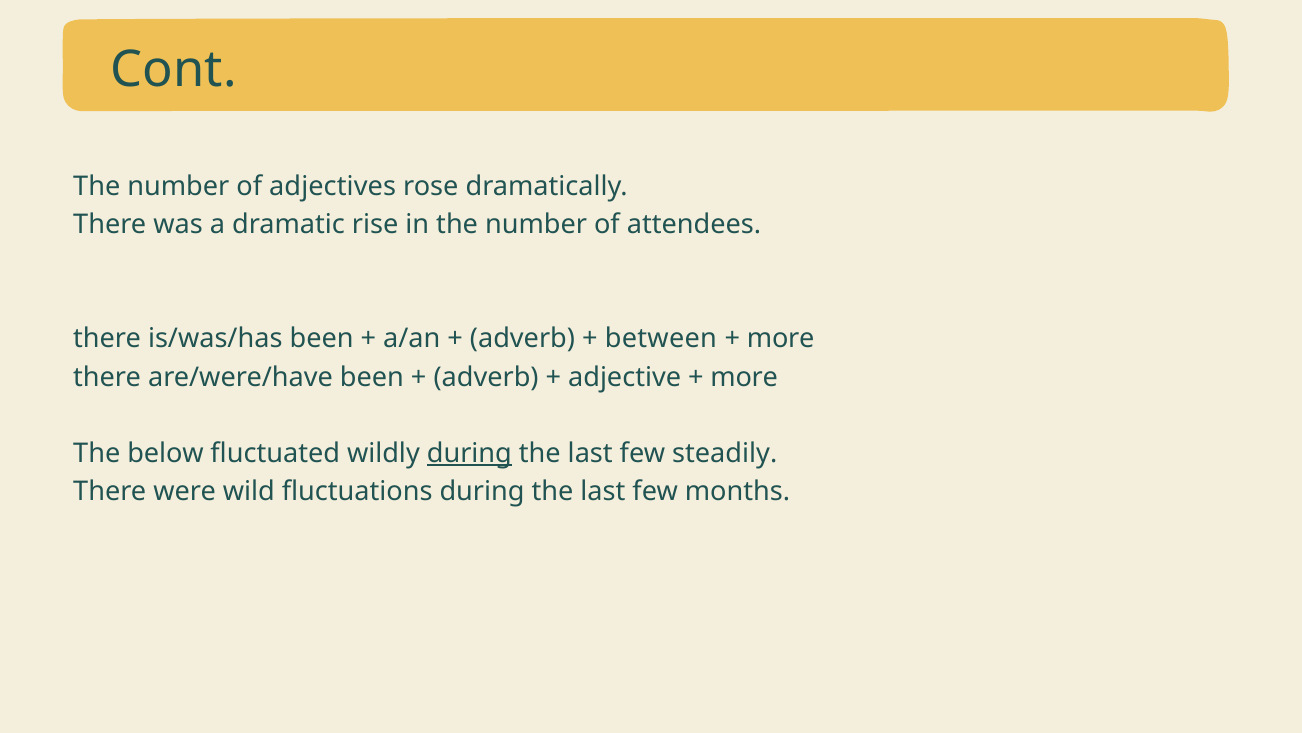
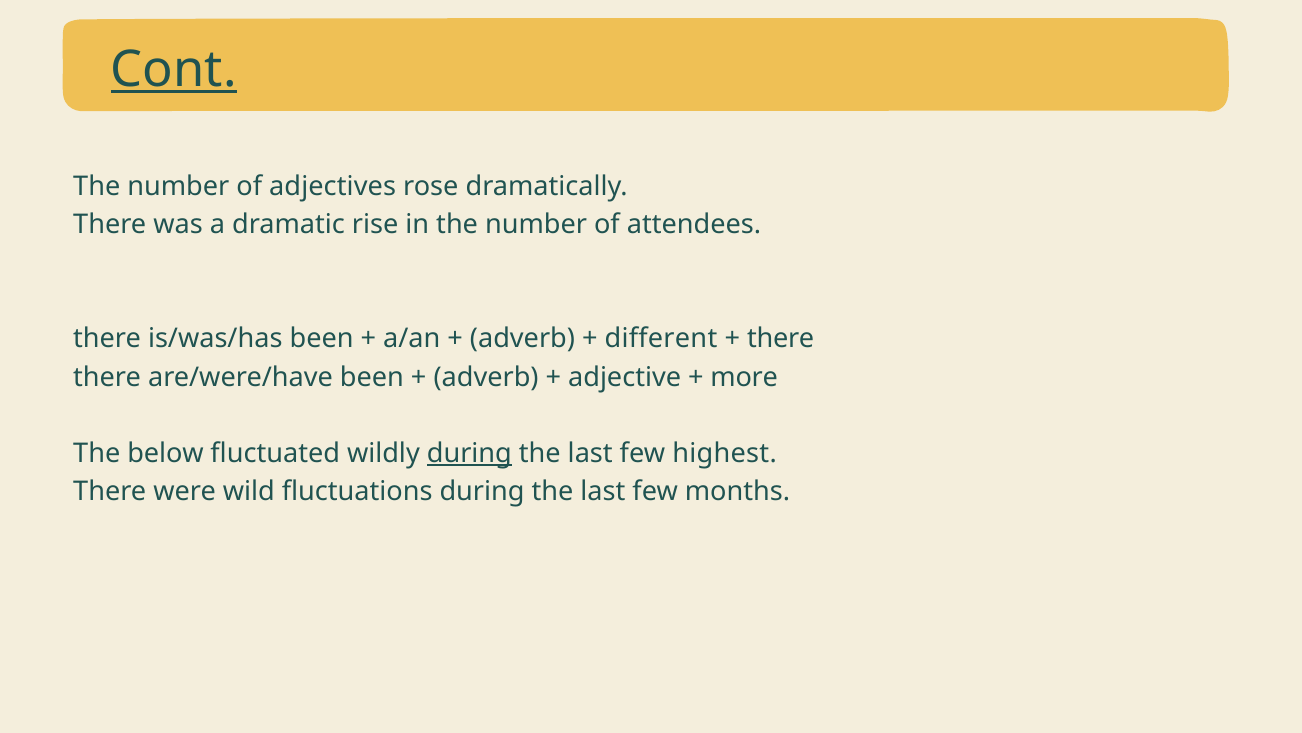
Cont underline: none -> present
between: between -> different
more at (781, 339): more -> there
steadily: steadily -> highest
